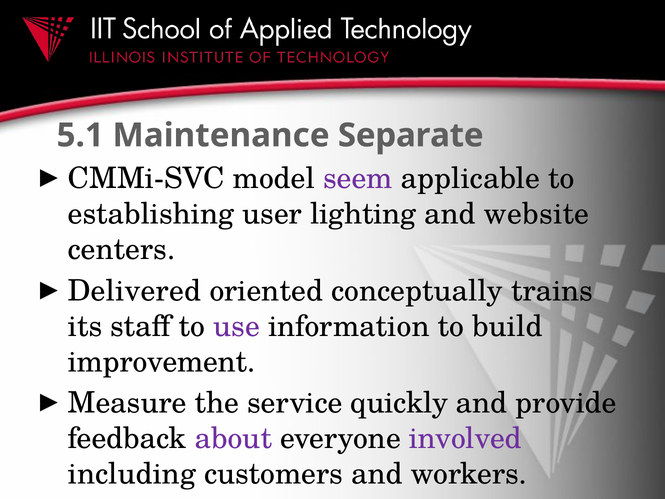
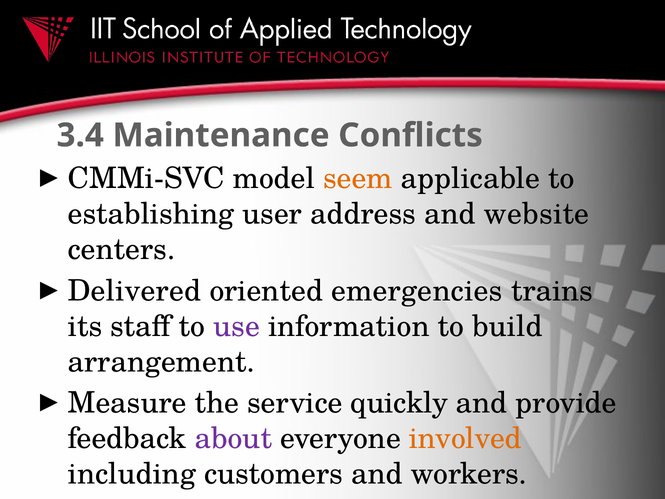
5.1: 5.1 -> 3.4
Separate: Separate -> Conflicts
seem colour: purple -> orange
lighting: lighting -> address
conceptually: conceptually -> emergencies
improvement: improvement -> arrangement
involved colour: purple -> orange
